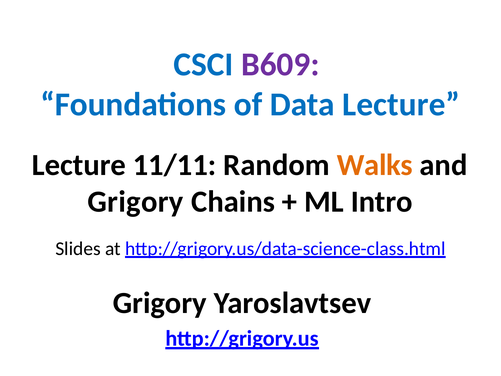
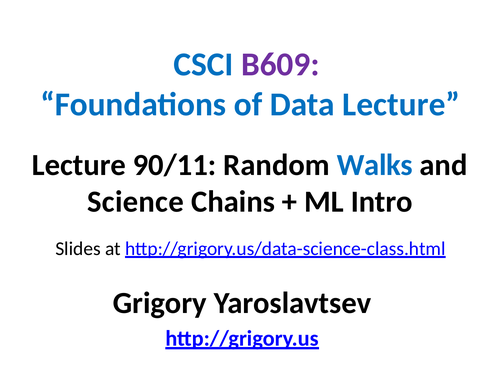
11/11: 11/11 -> 90/11
Walks colour: orange -> blue
Grigory at (135, 202): Grigory -> Science
